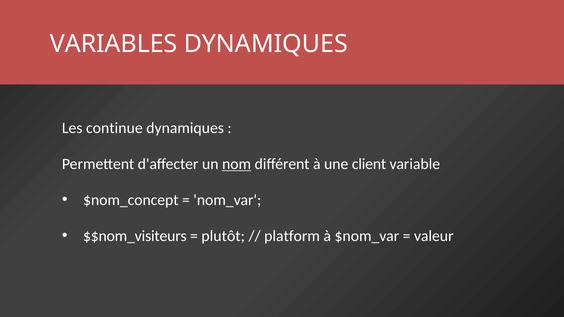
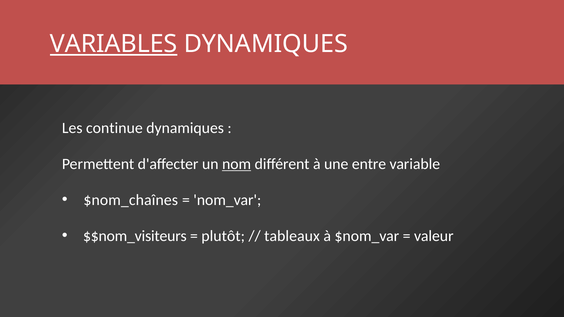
VARIABLES underline: none -> present
client: client -> entre
$nom_concept: $nom_concept -> $nom_chaînes
platform: platform -> tableaux
